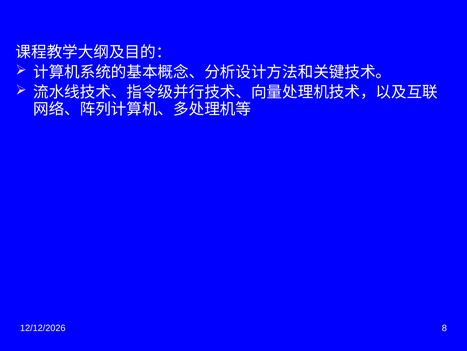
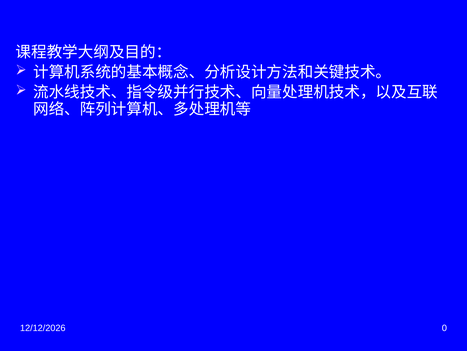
8: 8 -> 0
